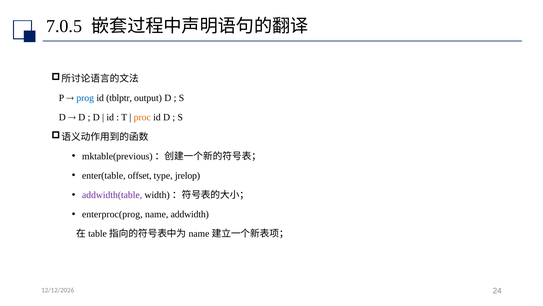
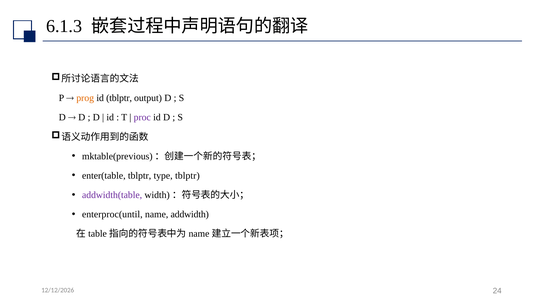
7.0.5: 7.0.5 -> 6.1.3
prog colour: blue -> orange
proc colour: orange -> purple
enter(table offset: offset -> tblptr
type jrelop: jrelop -> tblptr
enterproc(prog: enterproc(prog -> enterproc(until
